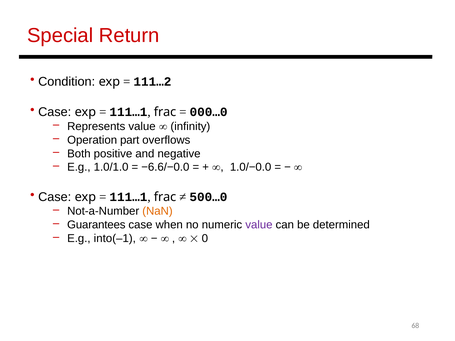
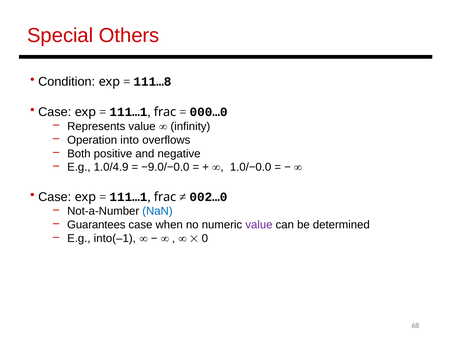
Return: Return -> Others
111…2: 111…2 -> 111…8
part: part -> into
1.0/1.0: 1.0/1.0 -> 1.0/4.9
−6.6/−0.0: −6.6/−0.0 -> −9.0/−0.0
500…0: 500…0 -> 002…0
NaN colour: orange -> blue
